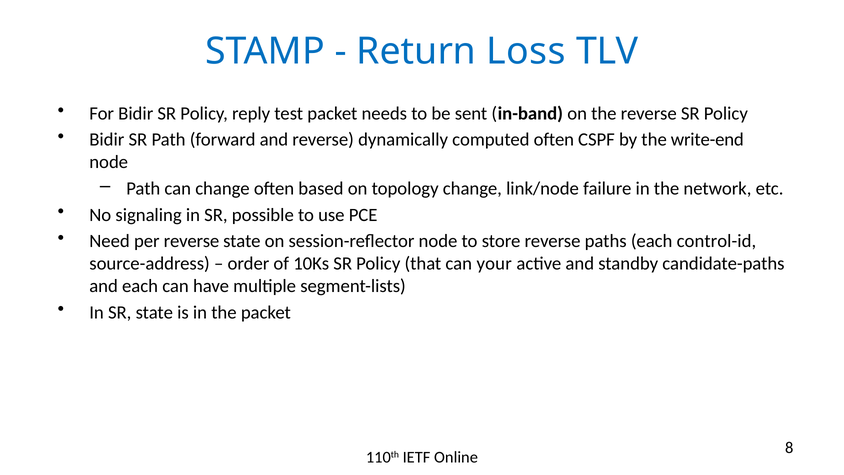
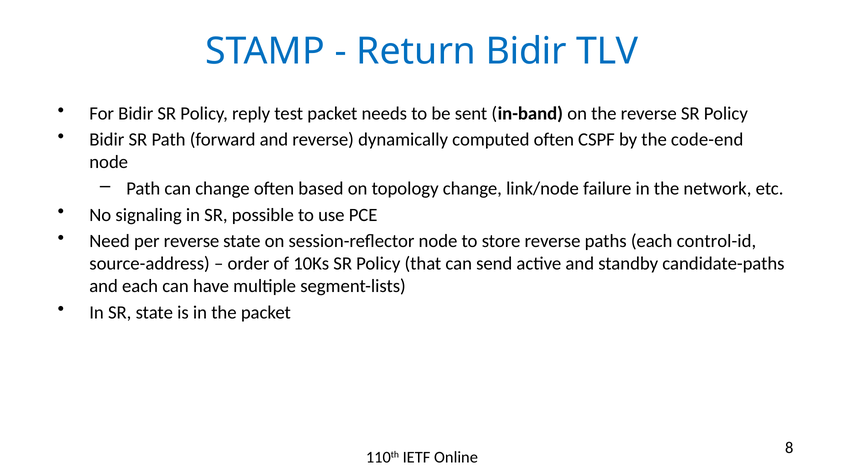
Return Loss: Loss -> Bidir
write-end: write-end -> code-end
your: your -> send
